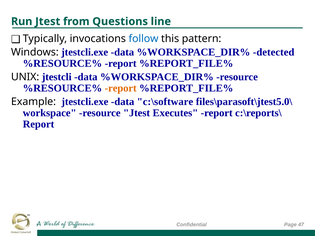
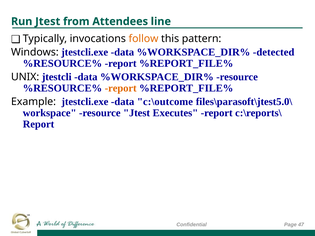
Questions: Questions -> Attendees
follow colour: blue -> orange
c:\software: c:\software -> c:\outcome
